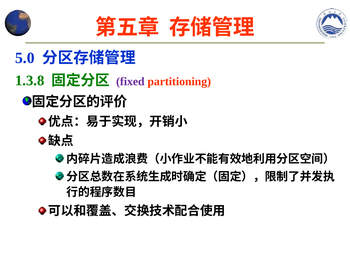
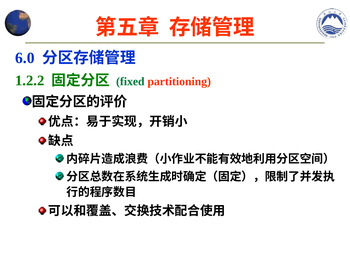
5.0: 5.0 -> 6.0
1.3.8: 1.3.8 -> 1.2.2
fixed colour: purple -> green
